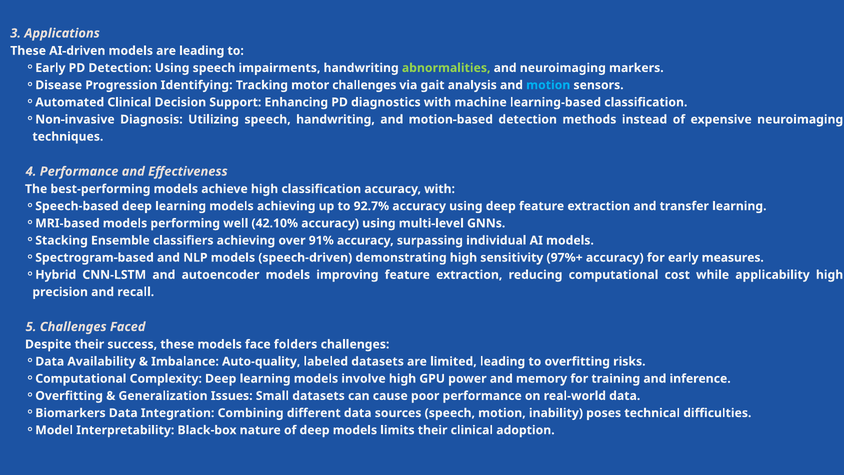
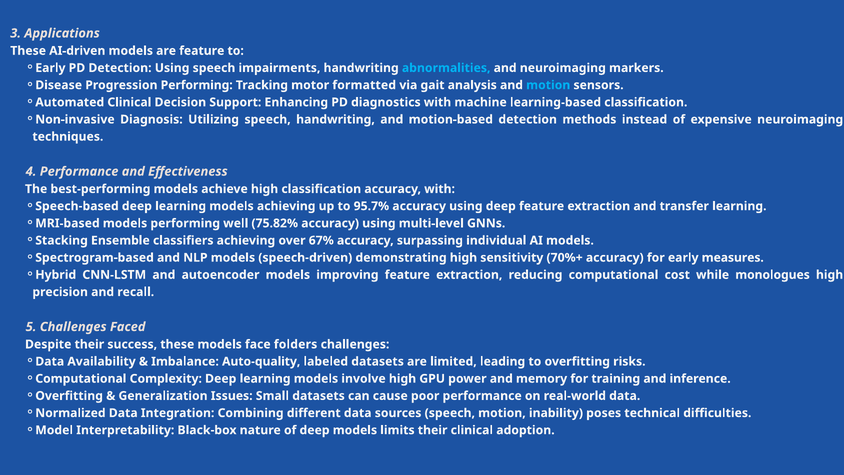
are leading: leading -> feature
abnormalities colour: light green -> light blue
Progression Identifying: Identifying -> Performing
motor challenges: challenges -> formatted
92.7%: 92.7% -> 95.7%
42.10%: 42.10% -> 75.82%
91%: 91% -> 67%
97%+: 97%+ -> 70%+
applicability: applicability -> monologues
Biomarkers: Biomarkers -> Normalized
